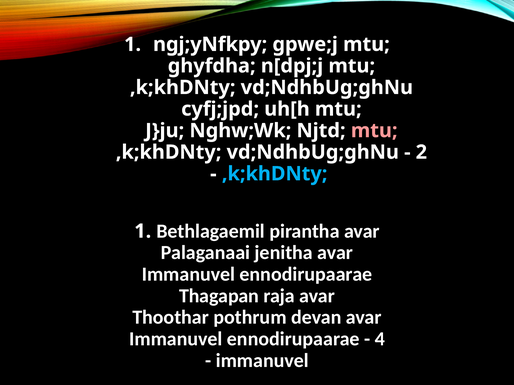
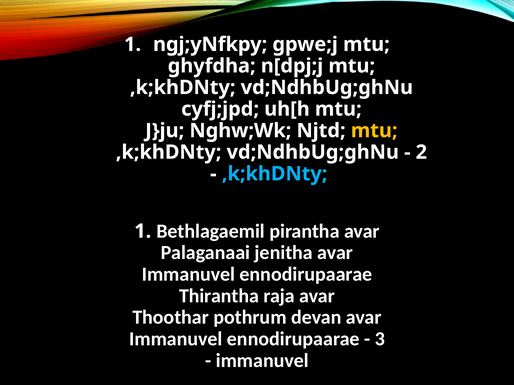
mtu at (374, 131) colour: pink -> yellow
Thagapan: Thagapan -> Thirantha
4: 4 -> 3
